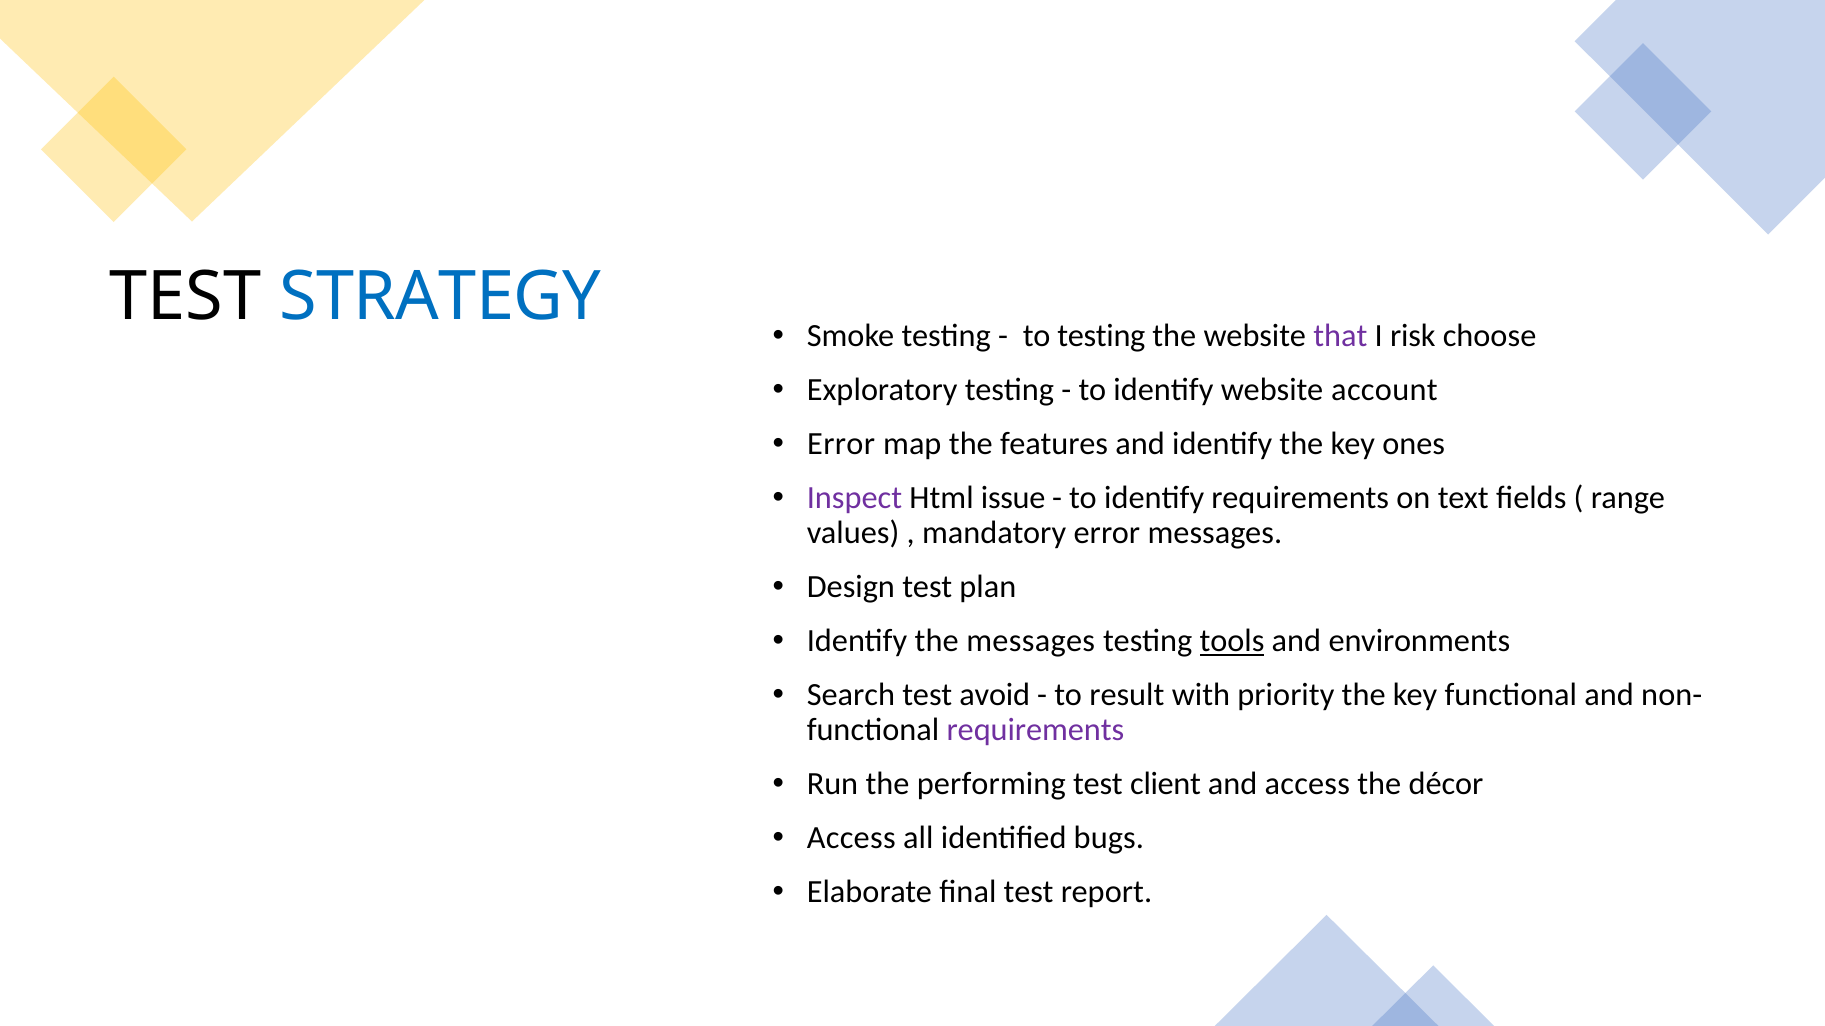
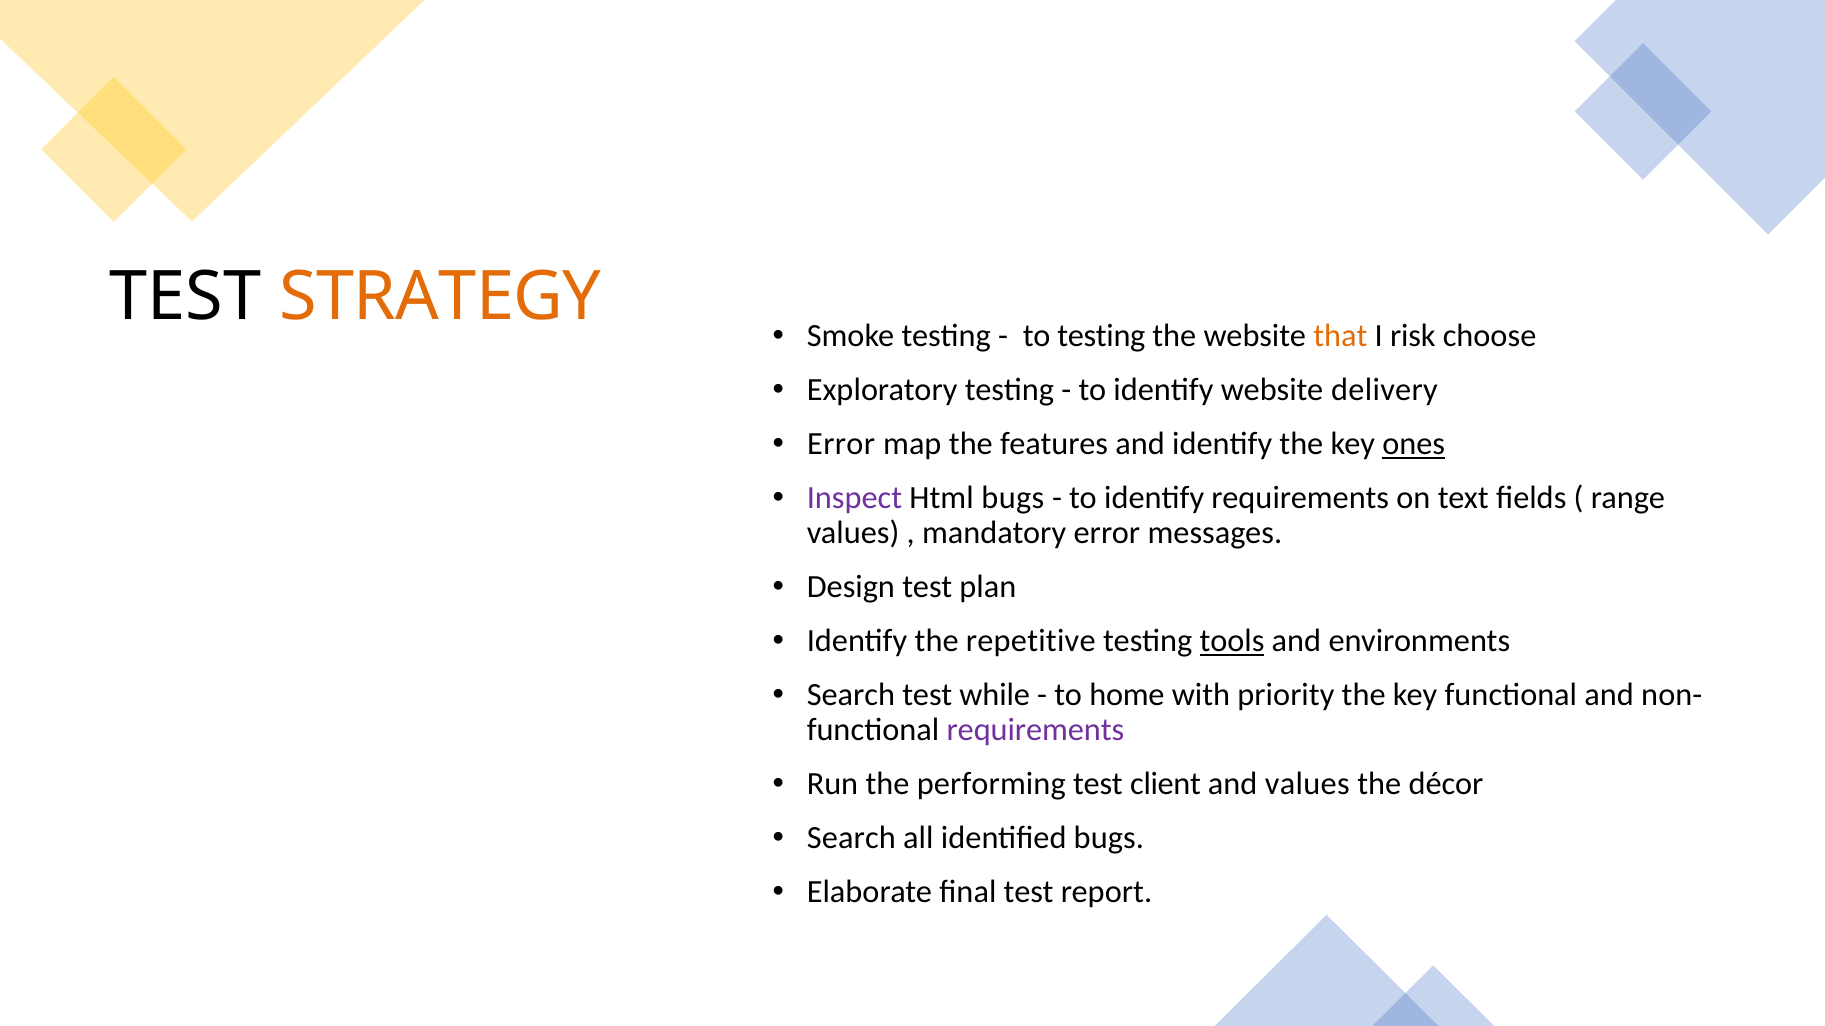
STRATEGY colour: blue -> orange
that colour: purple -> orange
account: account -> delivery
ones underline: none -> present
Html issue: issue -> bugs
the messages: messages -> repetitive
avoid: avoid -> while
result: result -> home
and access: access -> values
Access at (851, 838): Access -> Search
